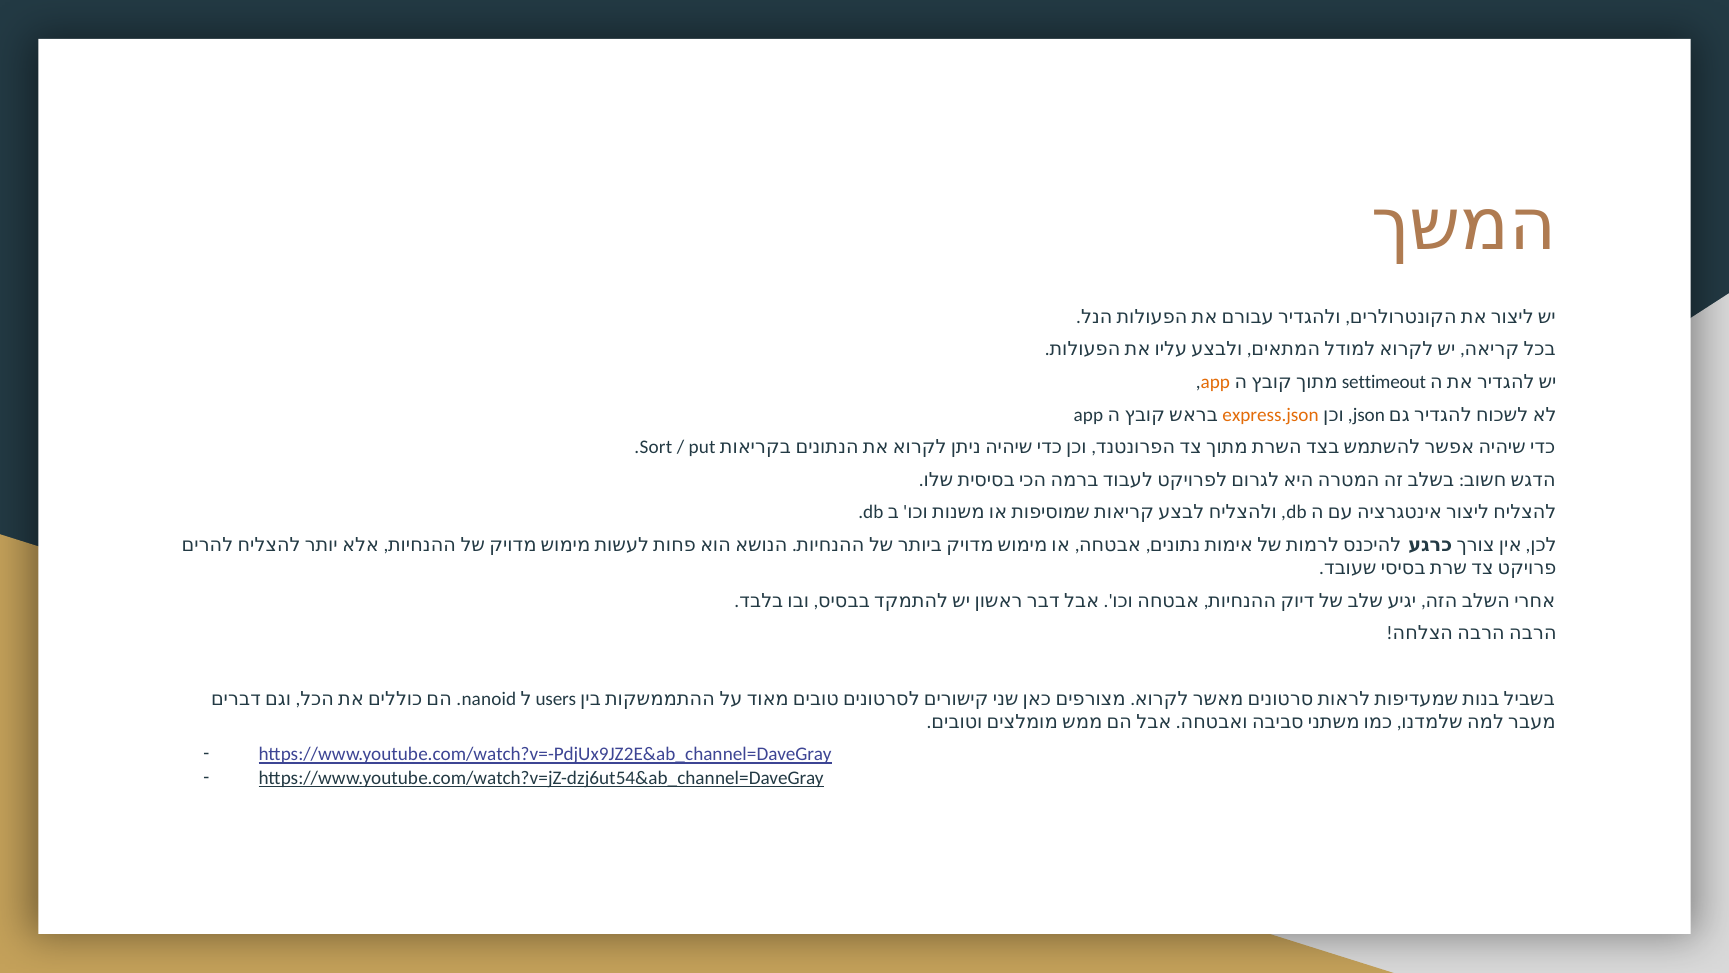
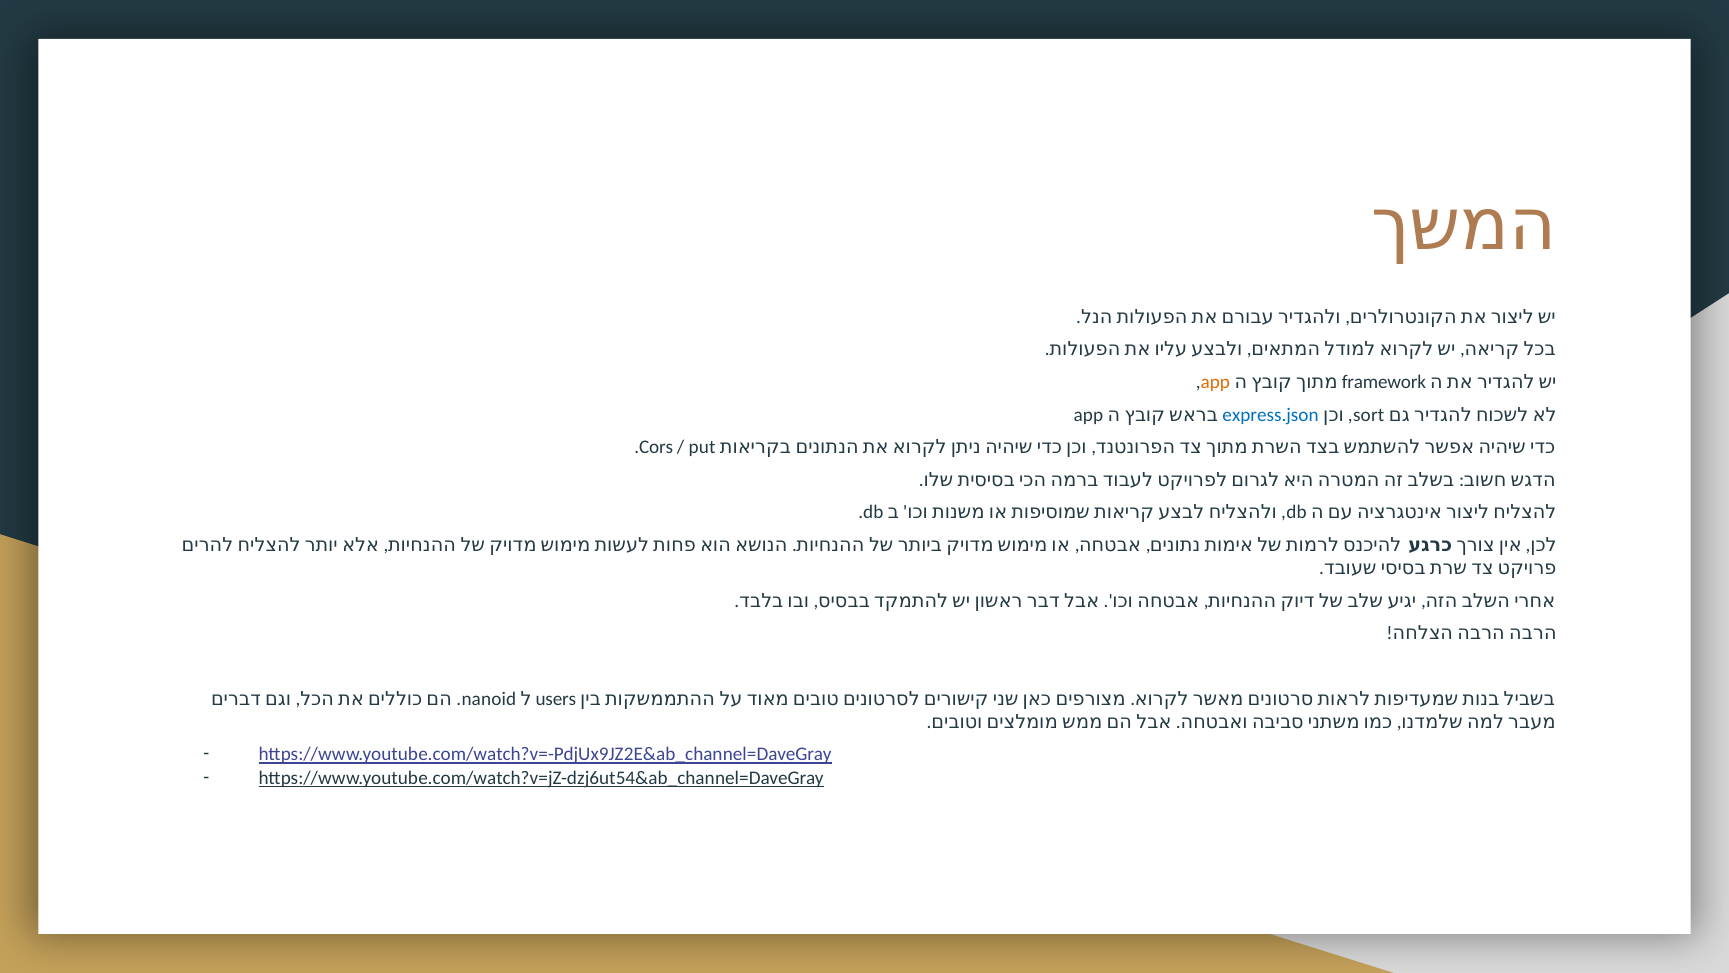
settimeout: settimeout -> framework
express.json colour: orange -> blue
json: json -> sort
Sort: Sort -> Cors
